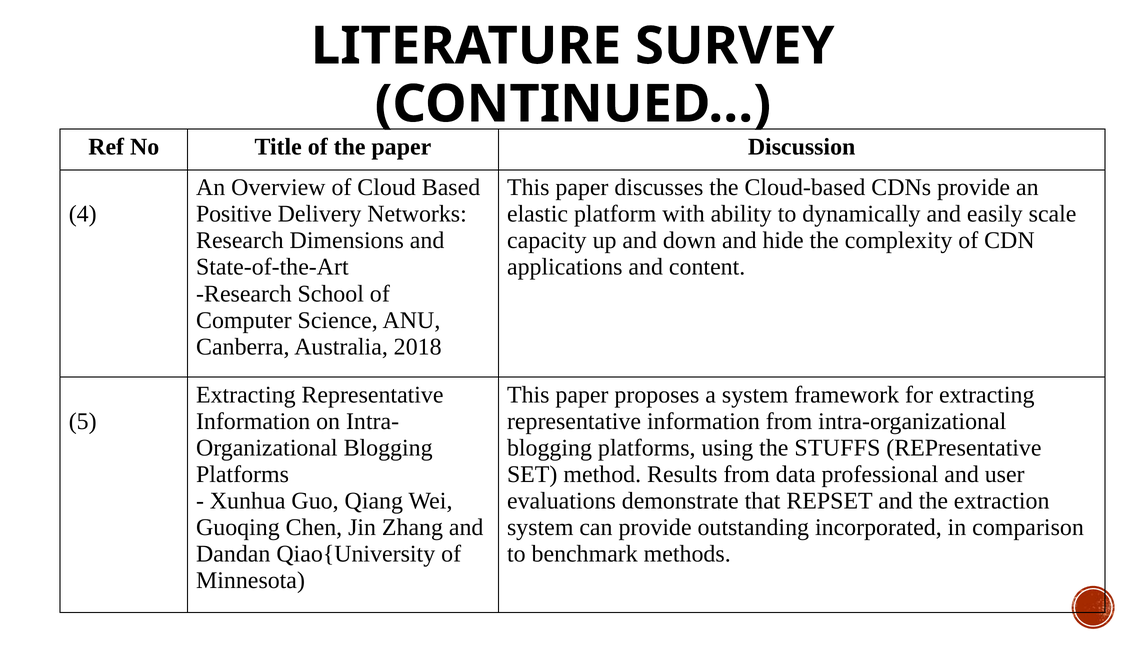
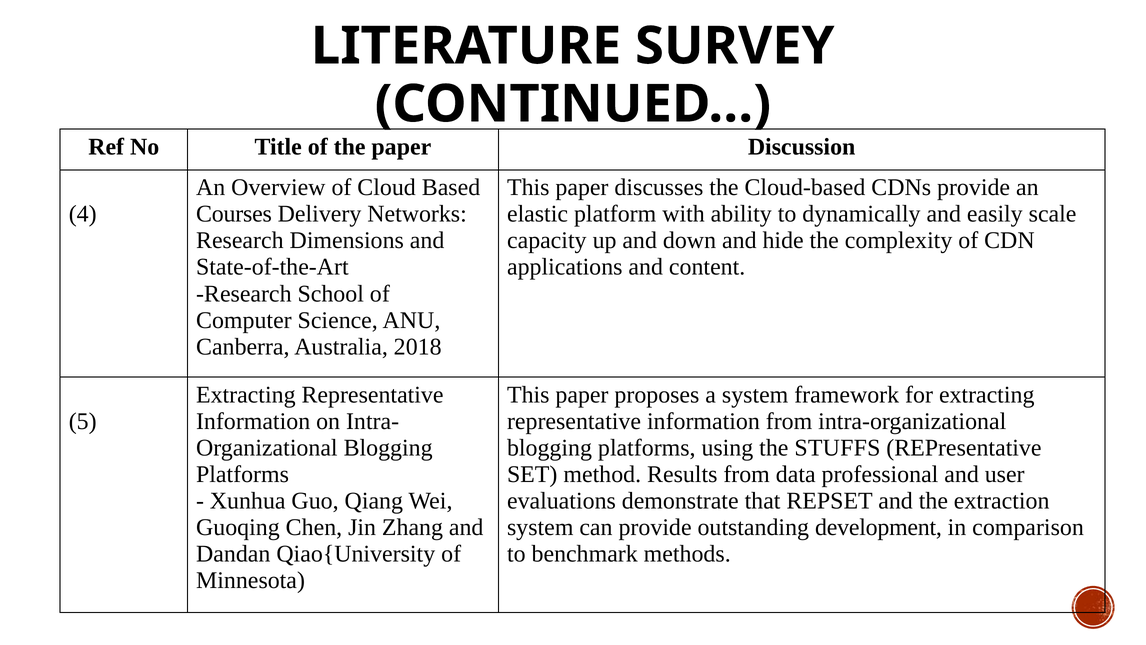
Positive: Positive -> Courses
incorporated: incorporated -> development
